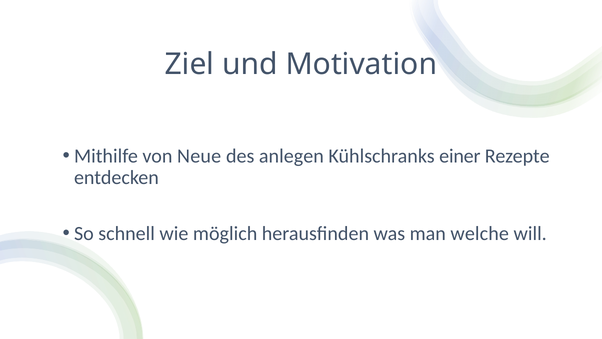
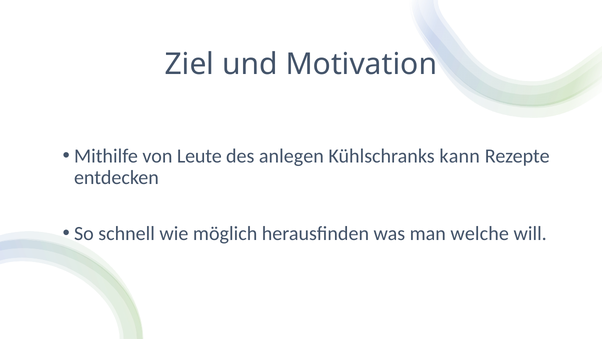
Neue: Neue -> Leute
einer: einer -> kann
